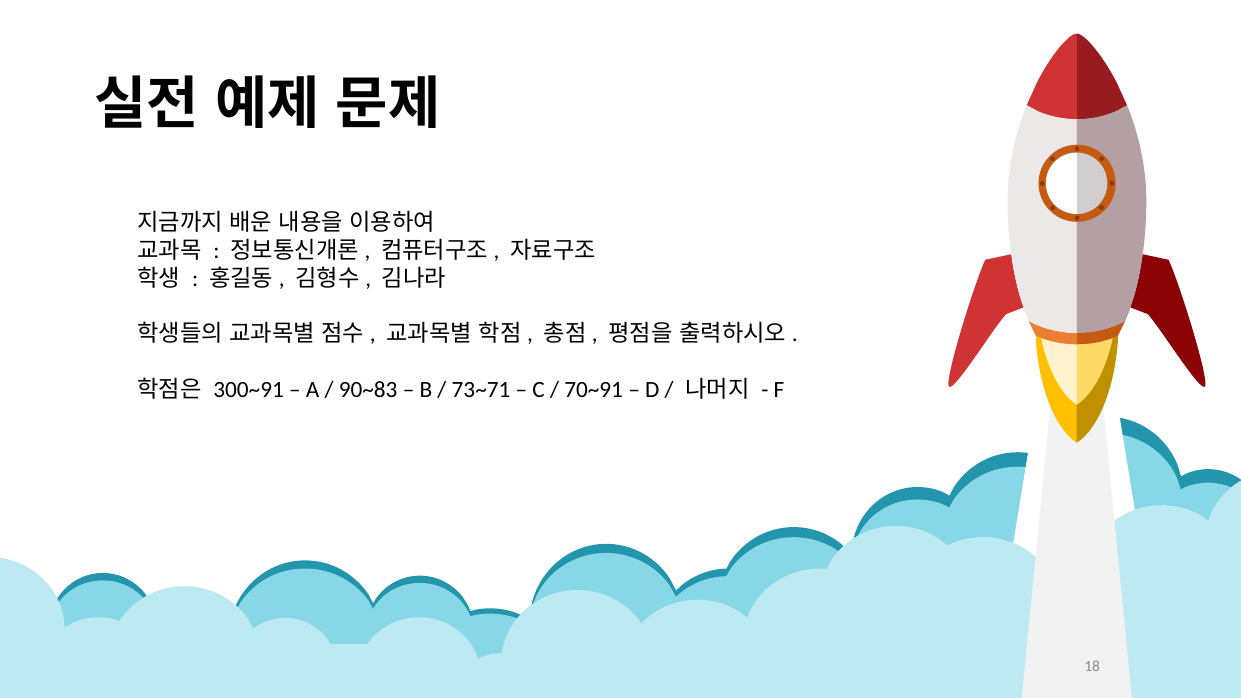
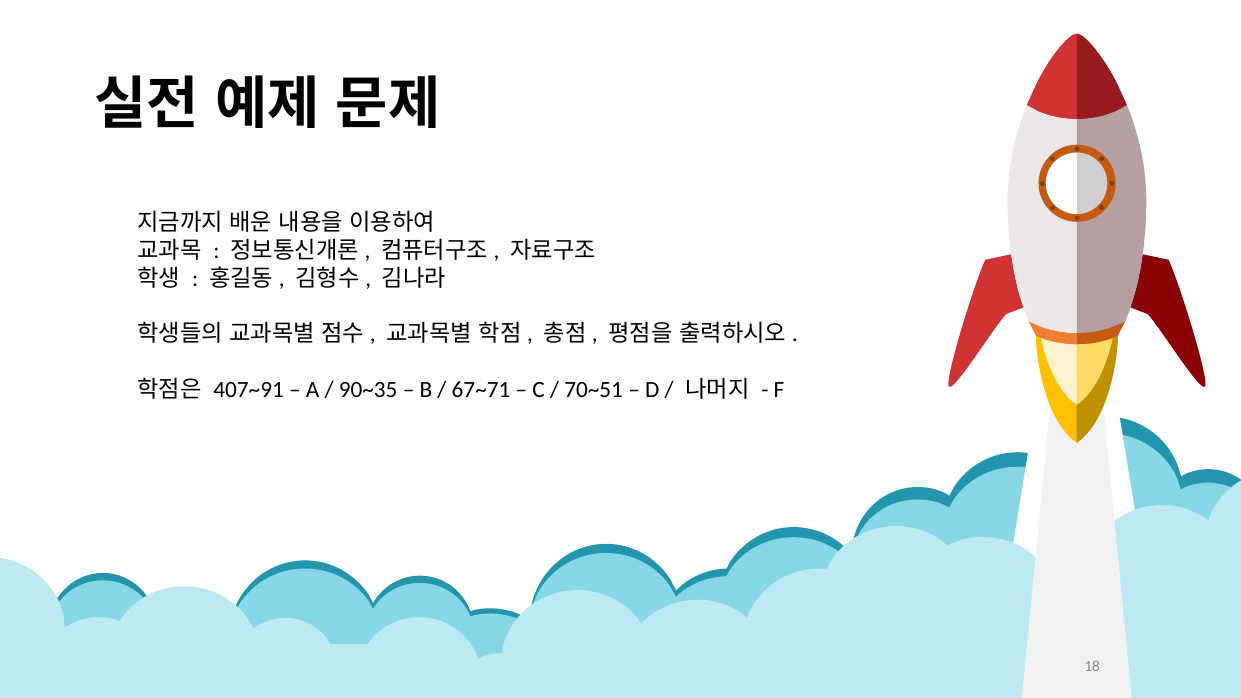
300~91: 300~91 -> 407~91
90~83: 90~83 -> 90~35
73~71: 73~71 -> 67~71
70~91: 70~91 -> 70~51
